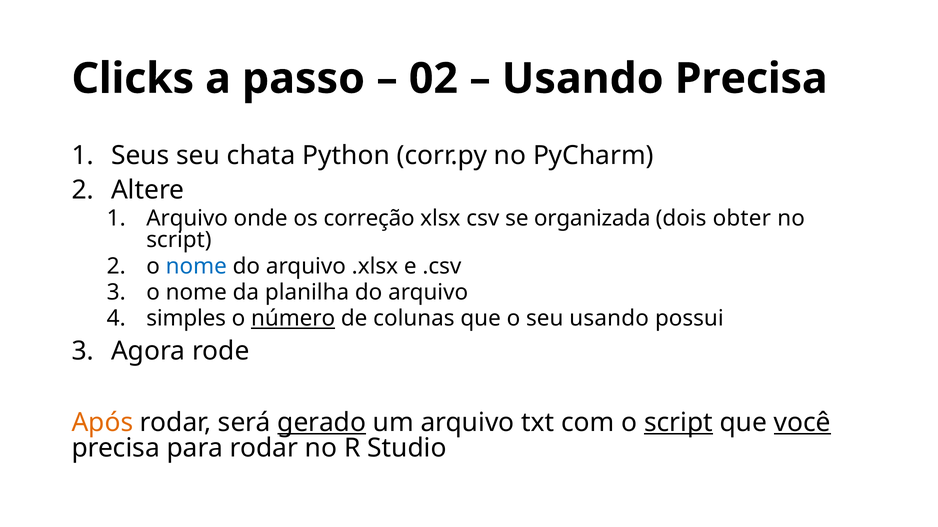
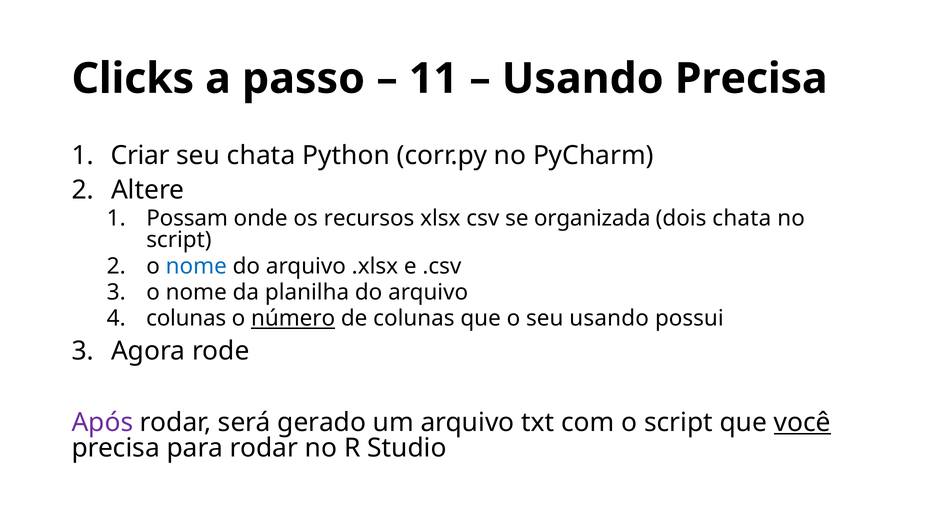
02: 02 -> 11
Seus: Seus -> Criar
Arquivo at (187, 219): Arquivo -> Possam
correção: correção -> recursos
dois obter: obter -> chata
simples at (186, 319): simples -> colunas
Após colour: orange -> purple
gerado underline: present -> none
script at (678, 423) underline: present -> none
